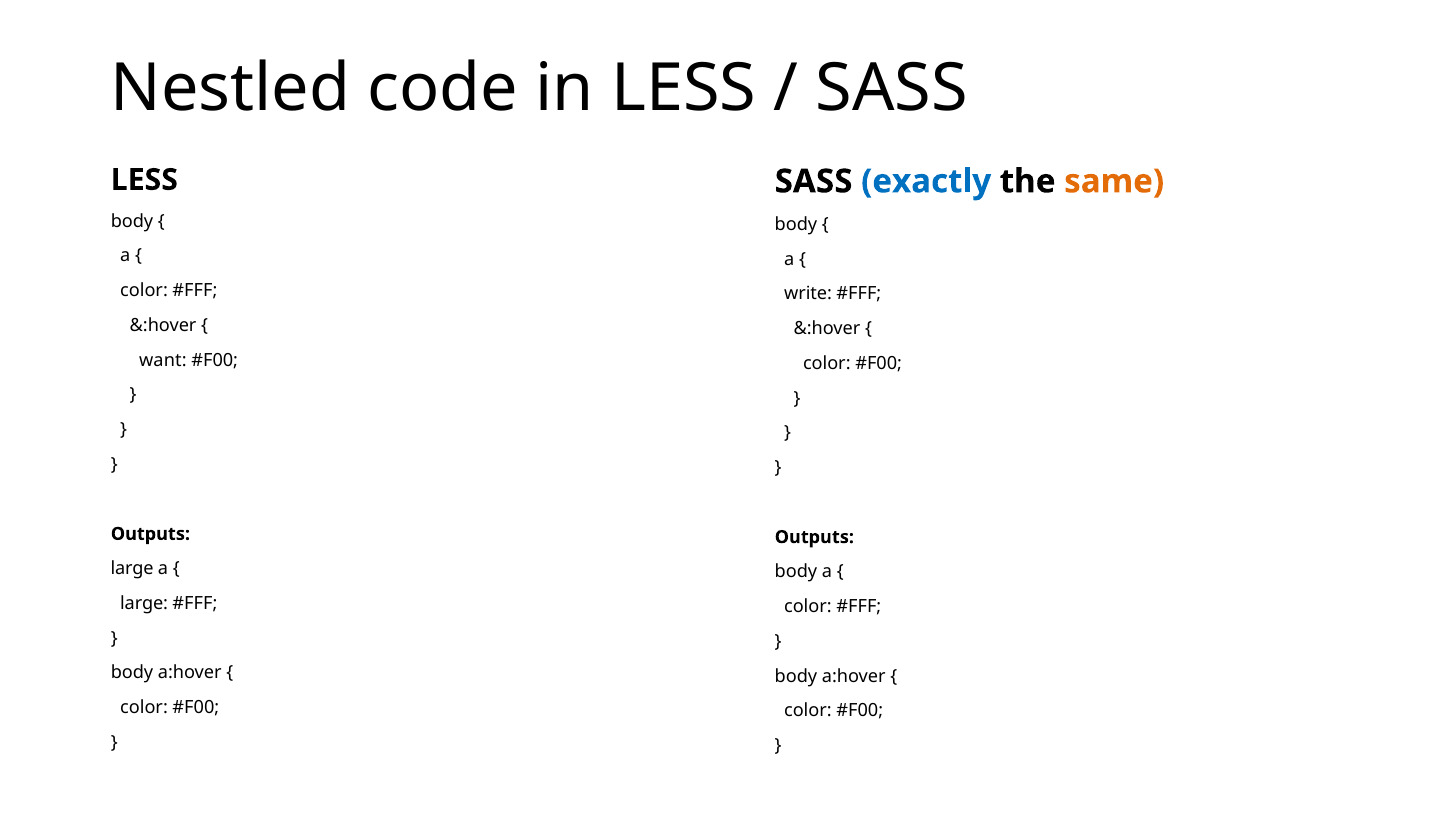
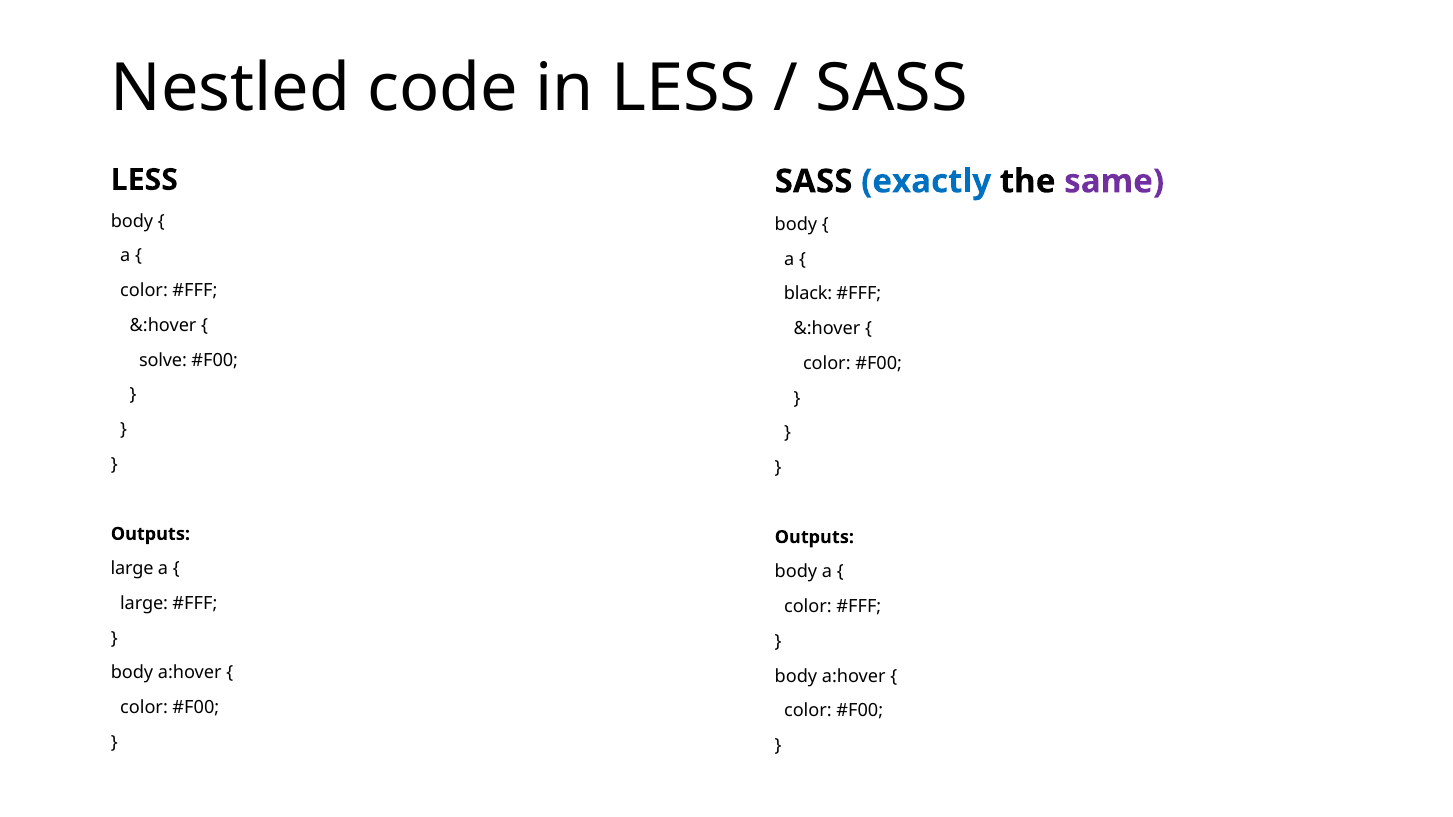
same colour: orange -> purple
write: write -> black
want: want -> solve
